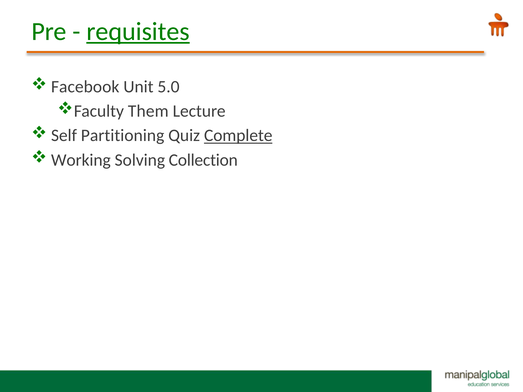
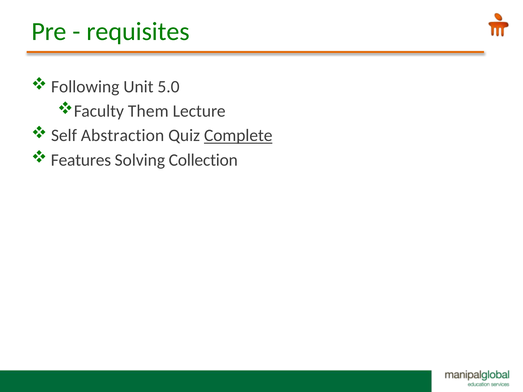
requisites underline: present -> none
Facebook: Facebook -> Following
Partitioning: Partitioning -> Abstraction
Working: Working -> Features
